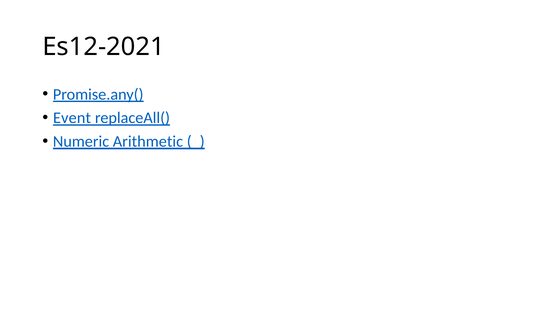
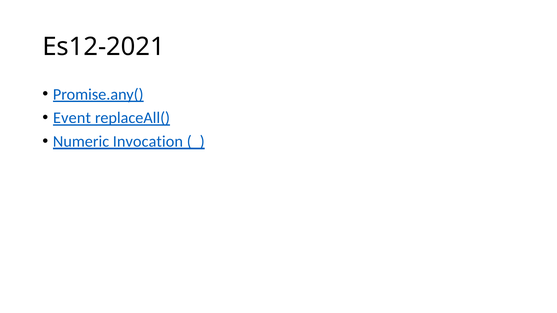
Arithmetic: Arithmetic -> Invocation
